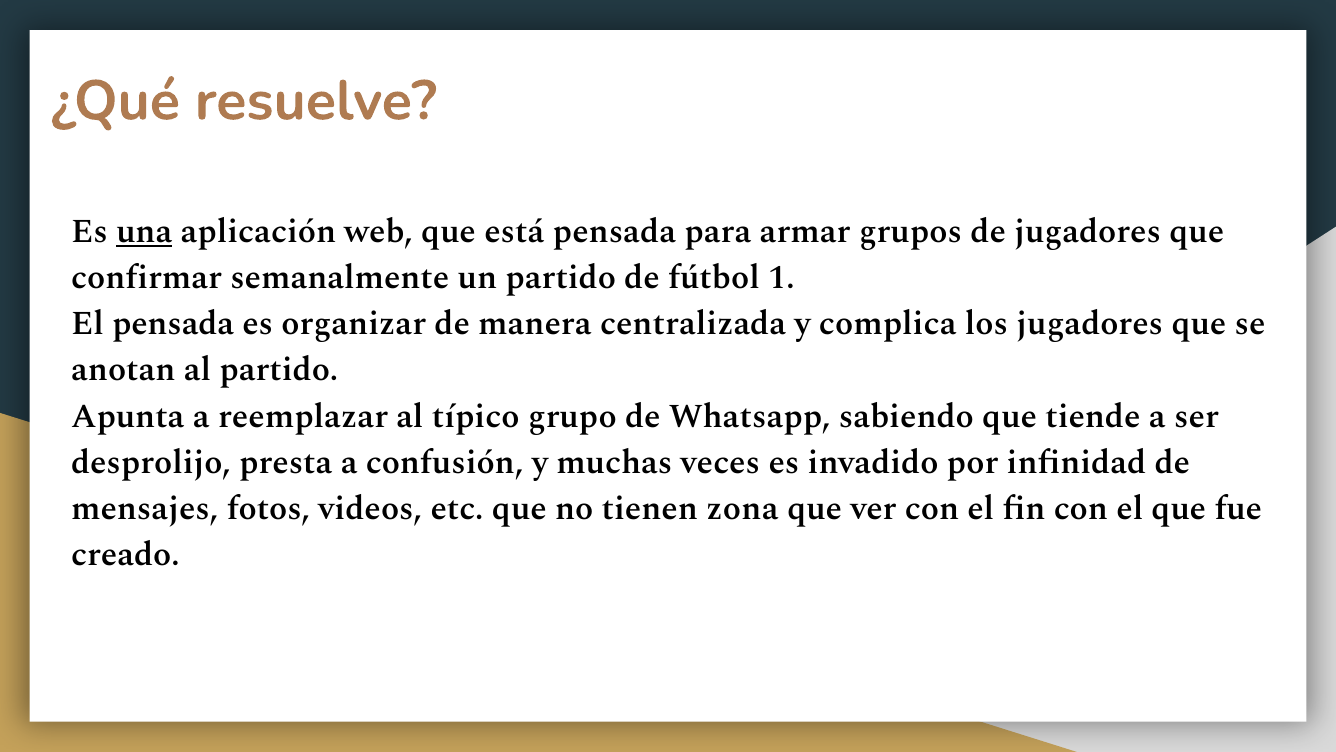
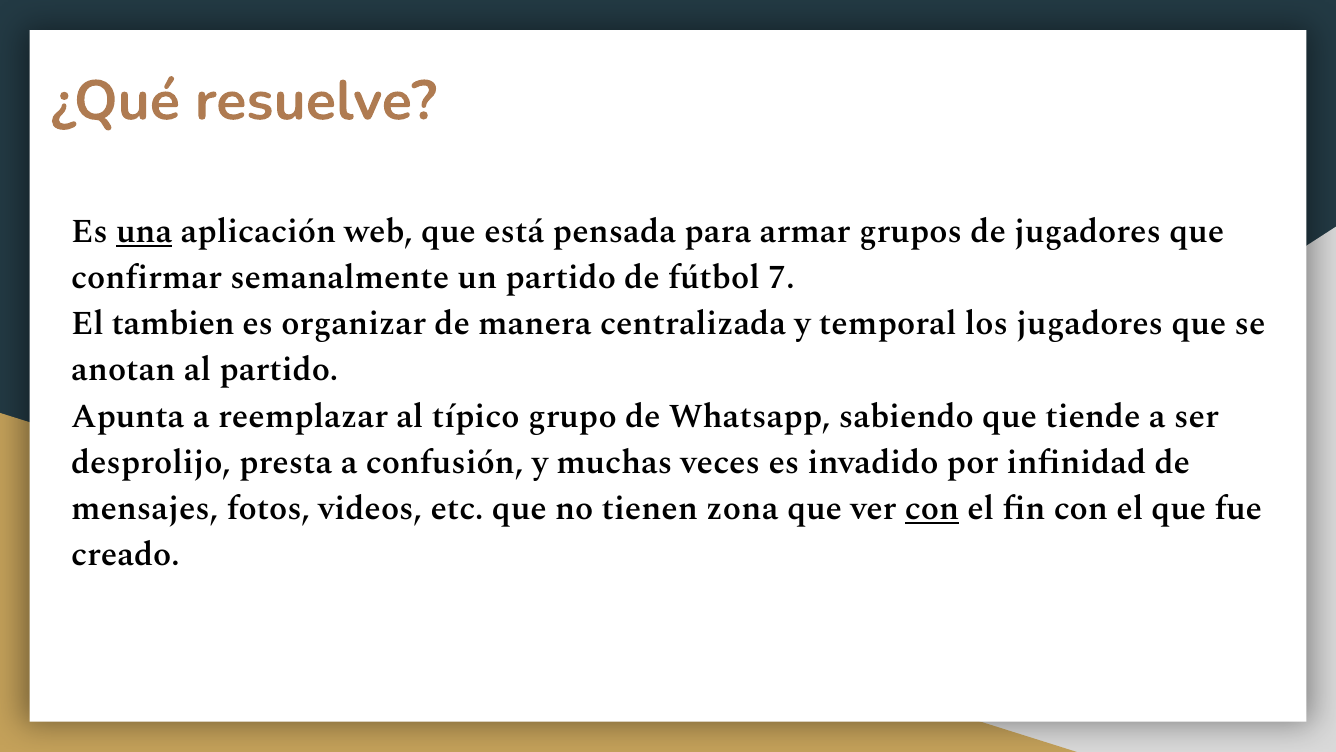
1: 1 -> 7
El pensada: pensada -> tambien
complica: complica -> temporal
con at (932, 508) underline: none -> present
